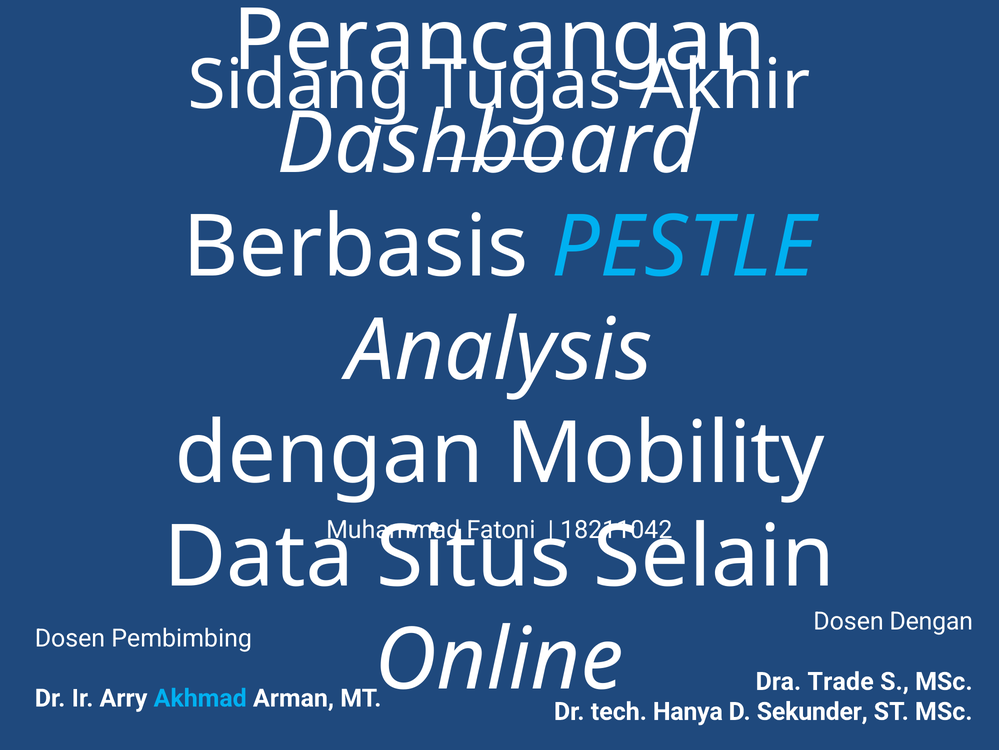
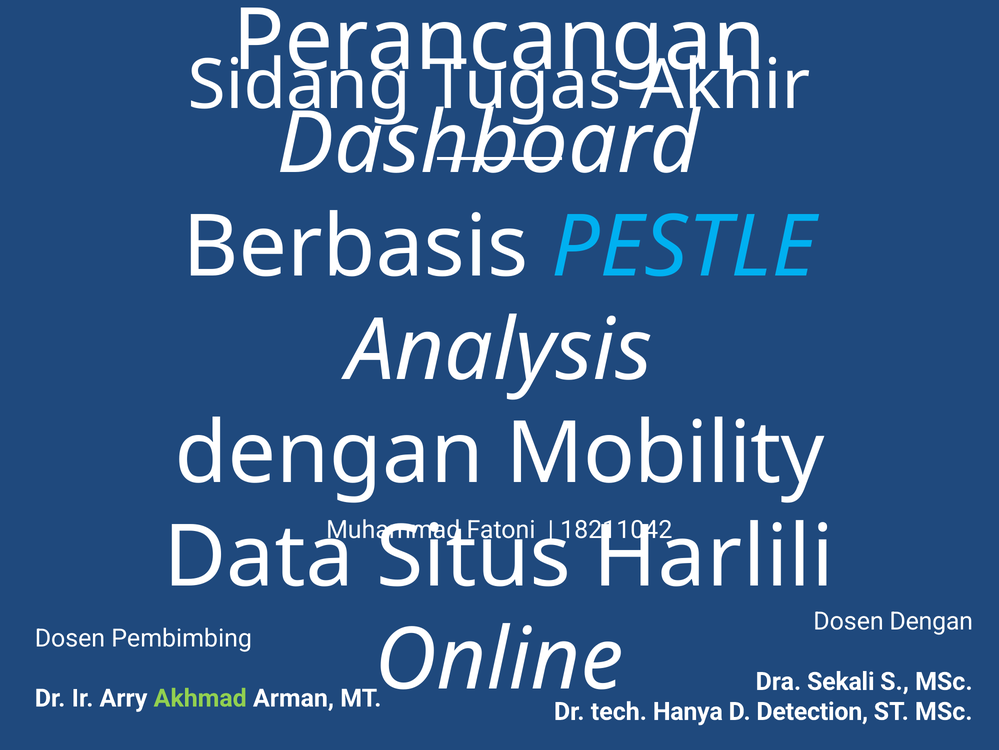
Selain: Selain -> Harlili
Trade: Trade -> Sekali
Akhmad colour: light blue -> light green
Sekunder: Sekunder -> Detection
